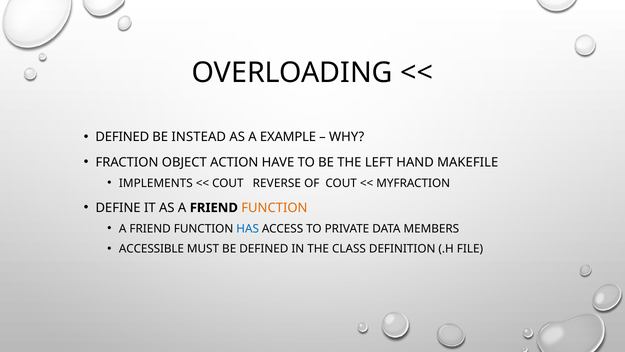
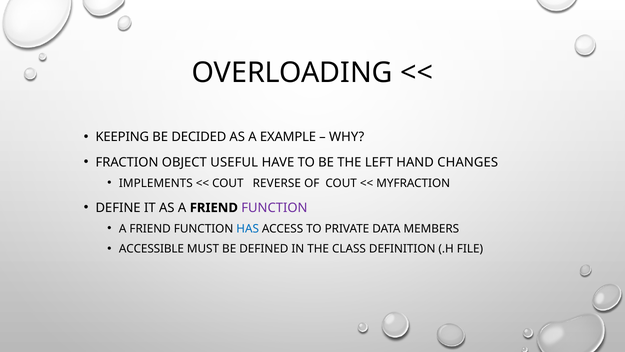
DEFINED at (122, 137): DEFINED -> KEEPING
INSTEAD: INSTEAD -> DECIDED
ACTION: ACTION -> USEFUL
MAKEFILE: MAKEFILE -> CHANGES
FUNCTION at (274, 208) colour: orange -> purple
